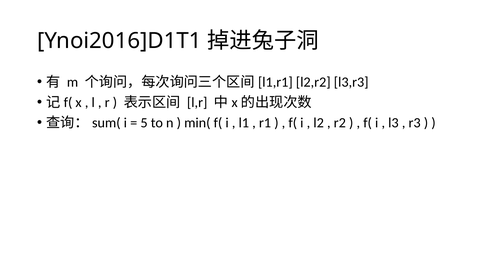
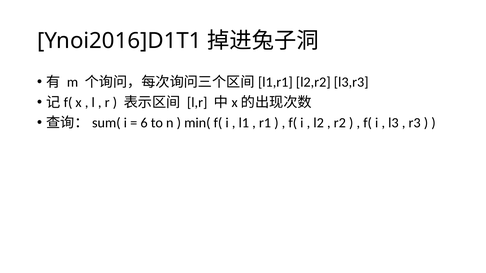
5: 5 -> 6
